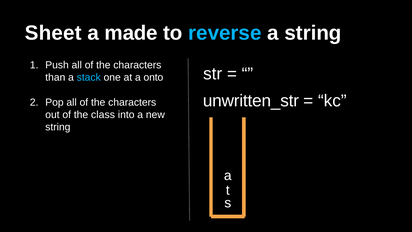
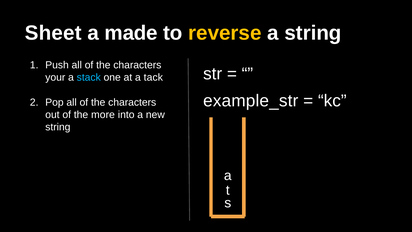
reverse colour: light blue -> yellow
than: than -> your
onto: onto -> tack
unwritten_str: unwritten_str -> example_str
class: class -> more
